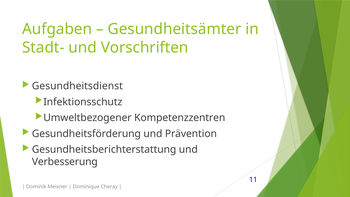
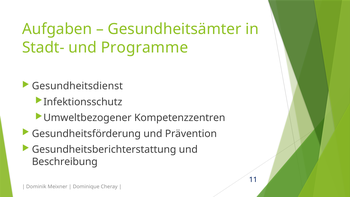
Vorschriften: Vorschriften -> Programme
Verbesserung: Verbesserung -> Beschreibung
